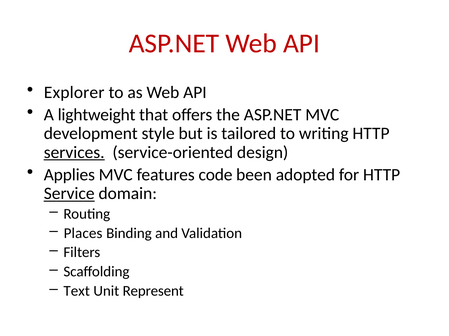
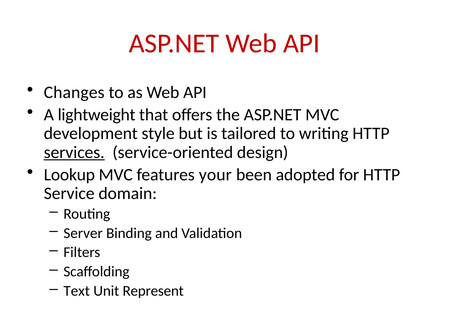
Explorer: Explorer -> Changes
Applies: Applies -> Lookup
code: code -> your
Service underline: present -> none
Places: Places -> Server
